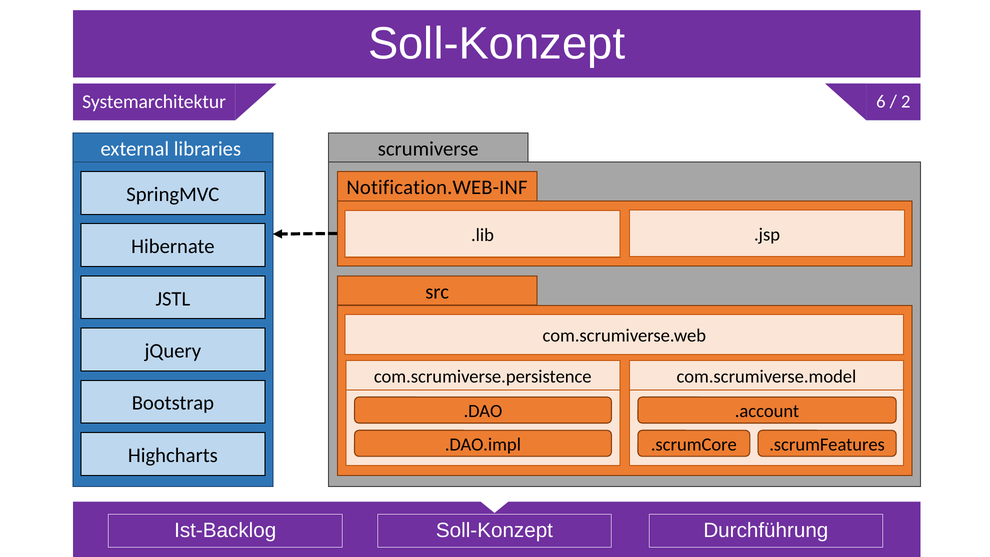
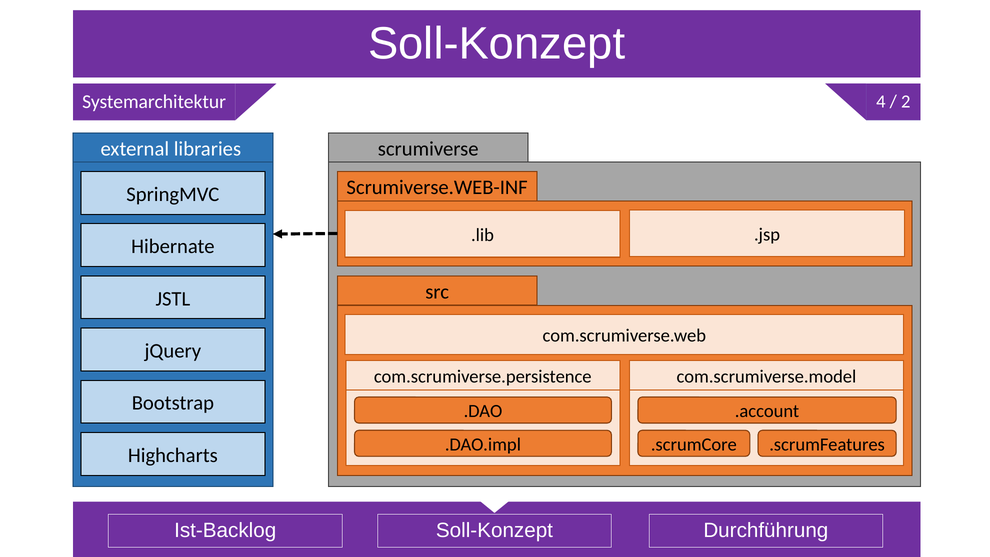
6: 6 -> 4
Notification.WEB-INF: Notification.WEB-INF -> Scrumiverse.WEB-INF
